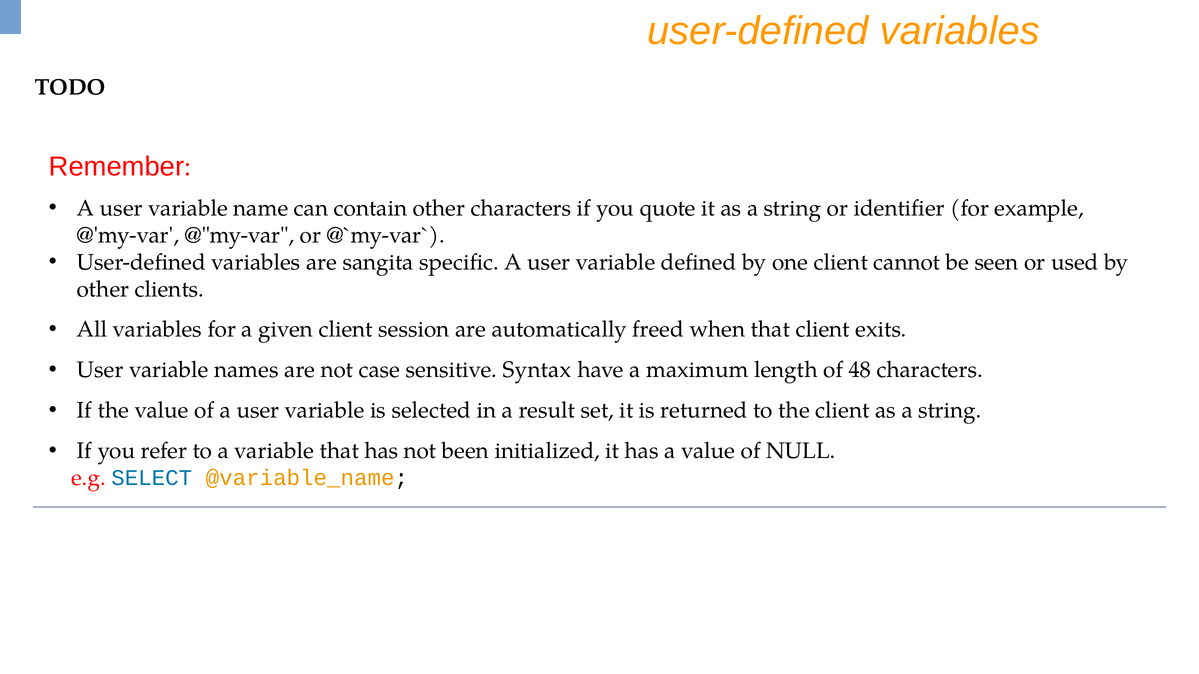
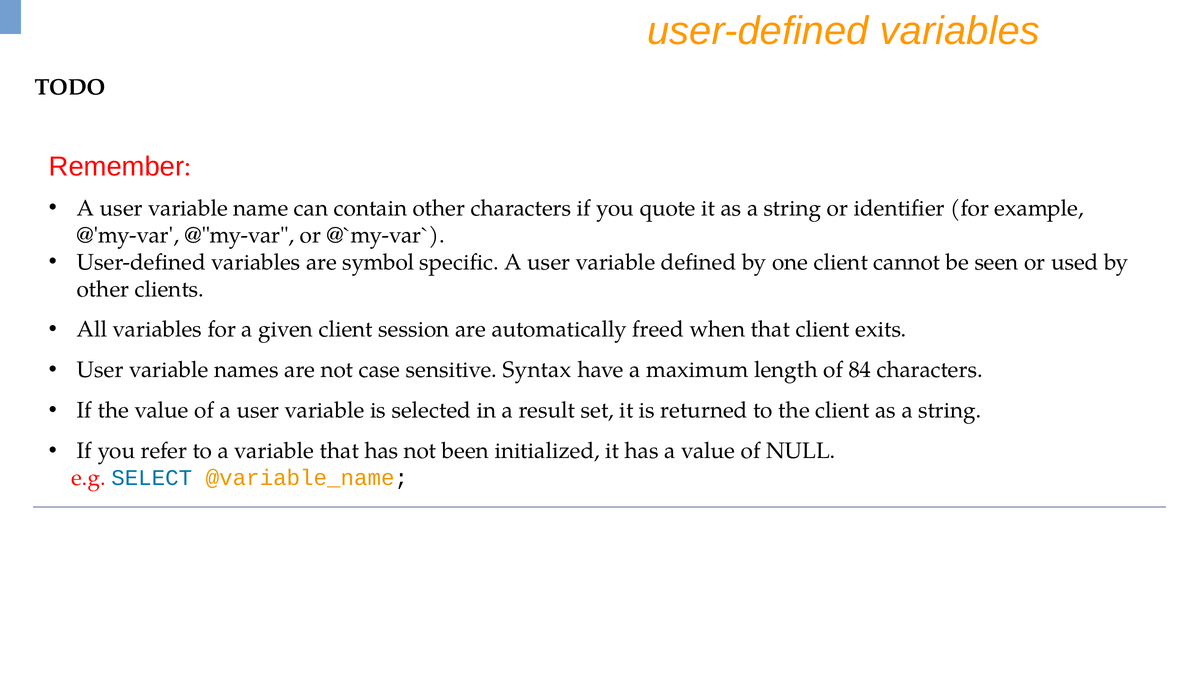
sangita: sangita -> symbol
48: 48 -> 84
